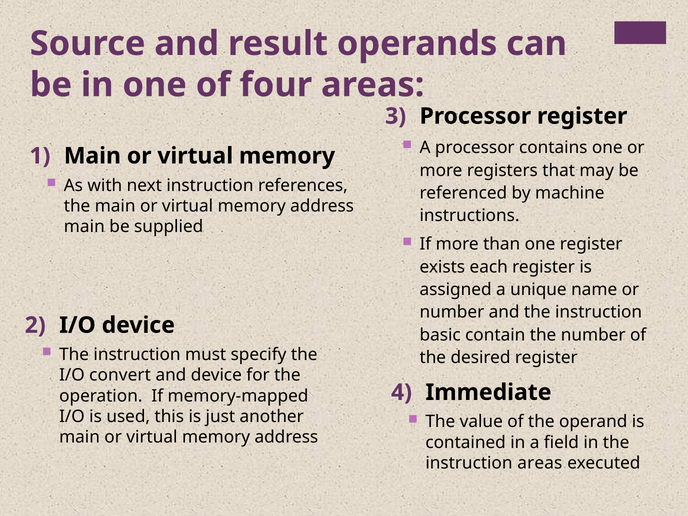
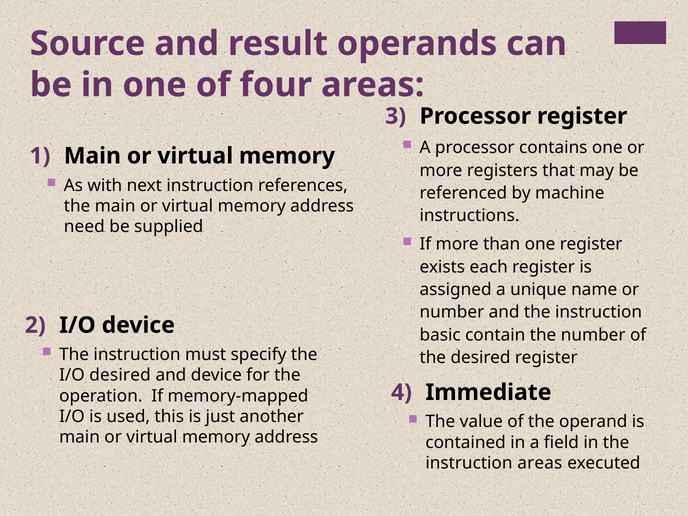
main at (84, 227): main -> need
I/O convert: convert -> desired
